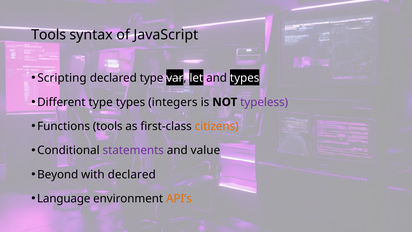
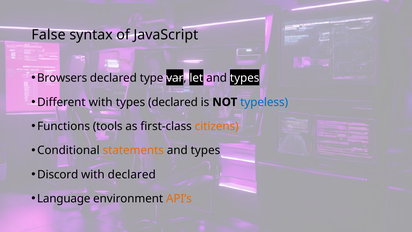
Tools at (49, 35): Tools -> False
Scripting: Scripting -> Browsers
Different type: type -> with
types integers: integers -> declared
typeless colour: purple -> blue
statements colour: purple -> orange
value at (205, 150): value -> types
Beyond: Beyond -> Discord
